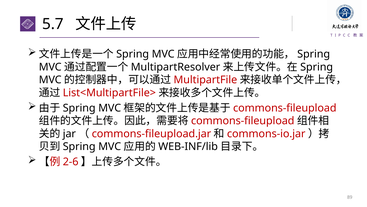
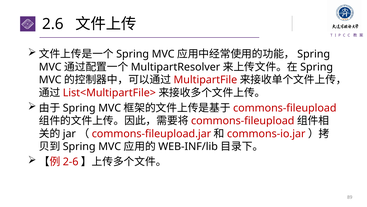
5.7: 5.7 -> 2.6
